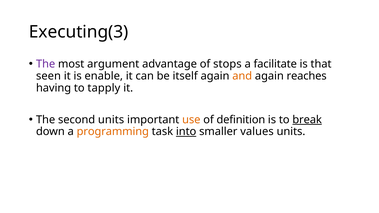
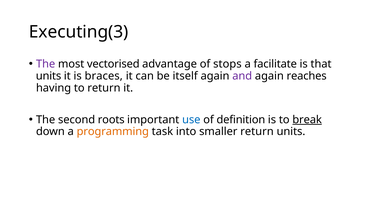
argument: argument -> vectorised
seen at (48, 76): seen -> units
enable: enable -> braces
and colour: orange -> purple
to tapply: tapply -> return
second units: units -> roots
use colour: orange -> blue
into underline: present -> none
smaller values: values -> return
